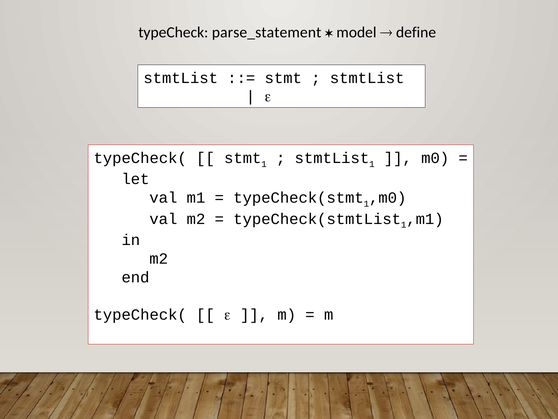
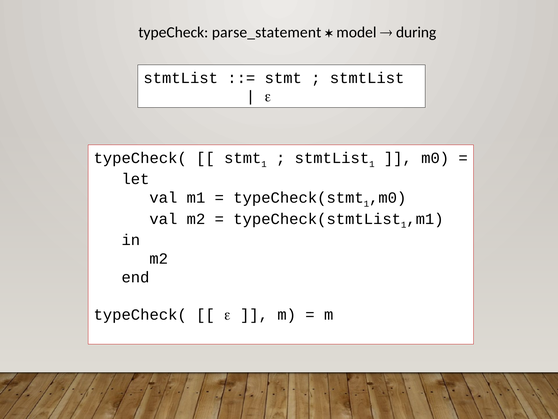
define: define -> during
